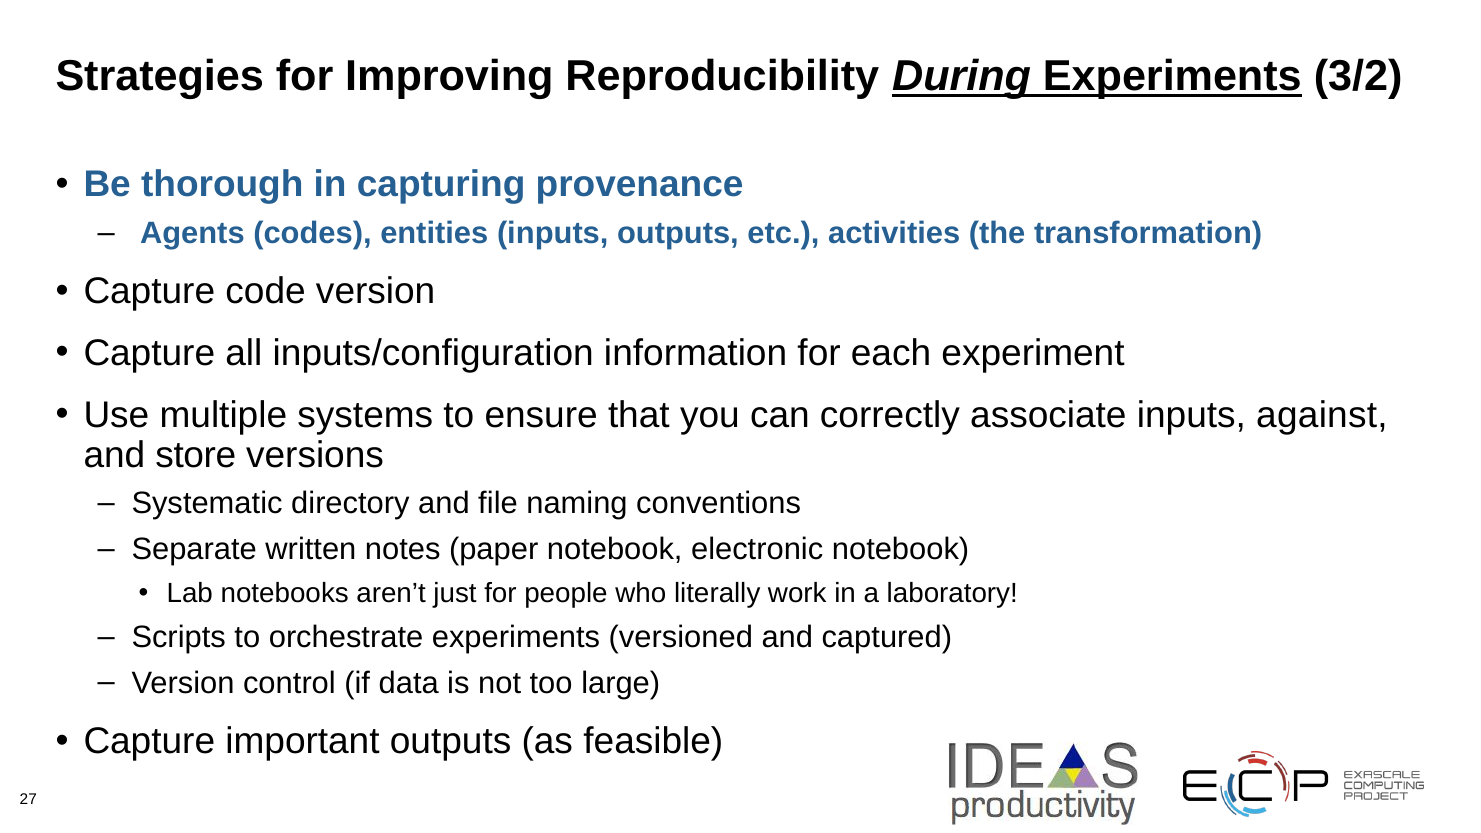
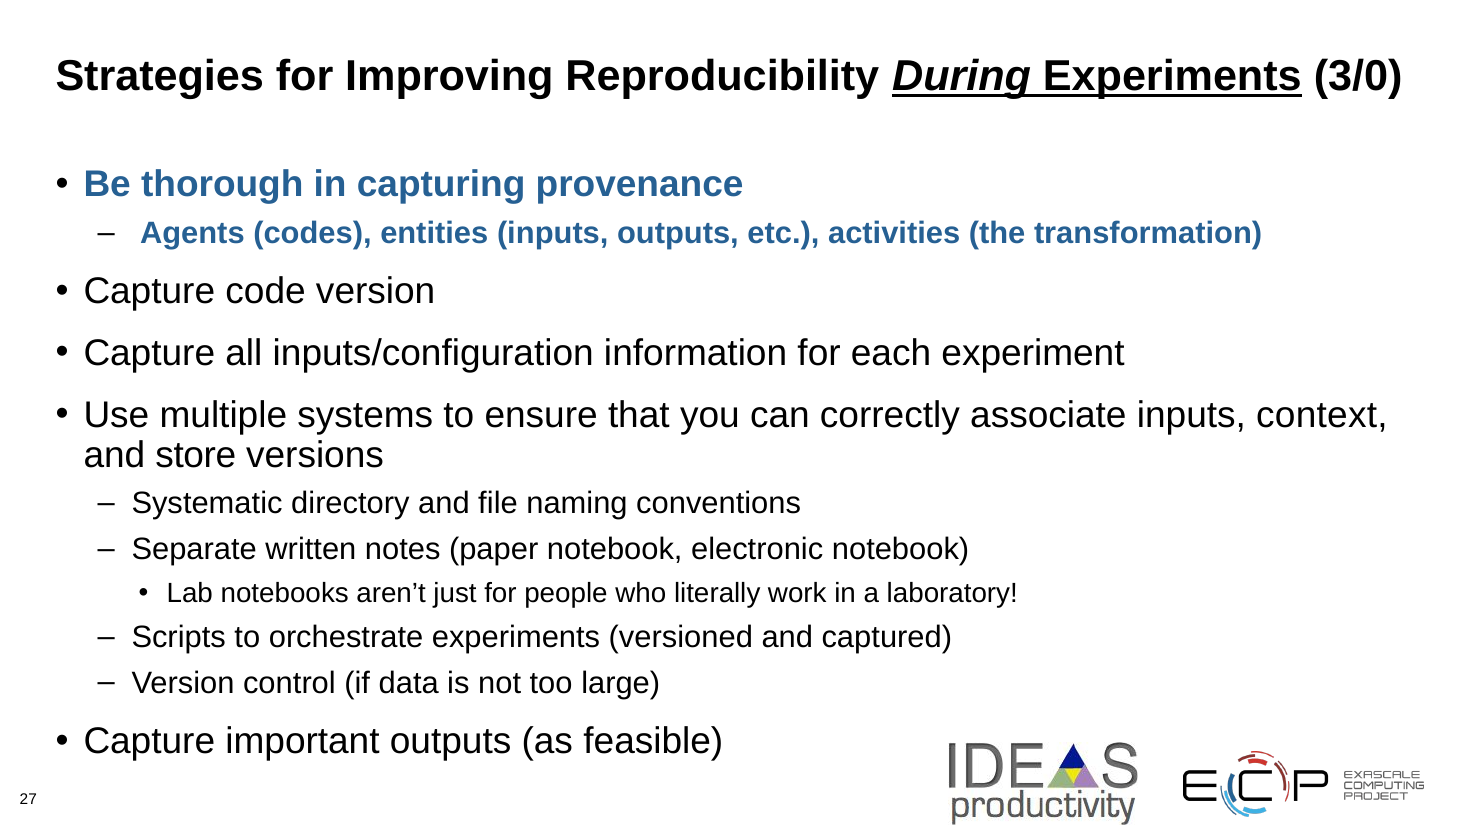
3/2: 3/2 -> 3/0
against: against -> context
